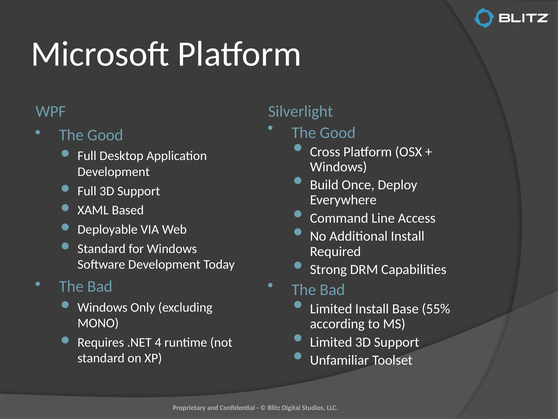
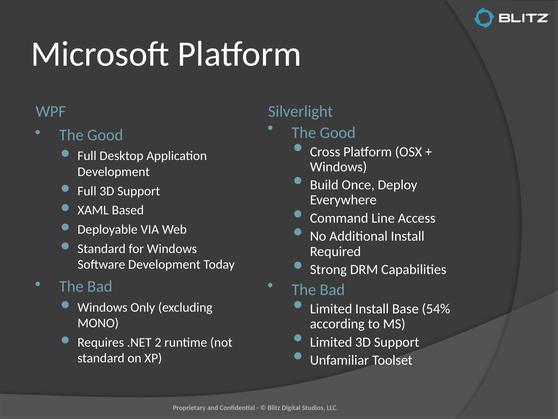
55%: 55% -> 54%
4: 4 -> 2
